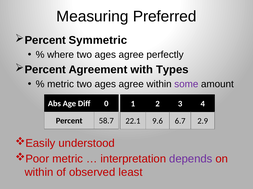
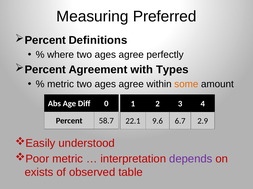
Symmetric: Symmetric -> Definitions
some colour: purple -> orange
within at (39, 173): within -> exists
least: least -> table
